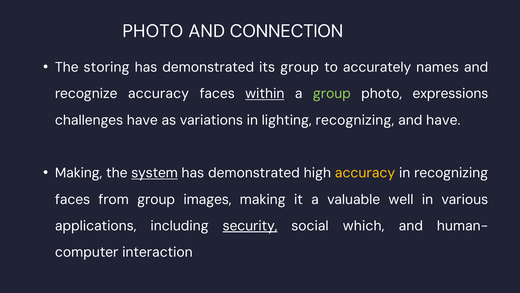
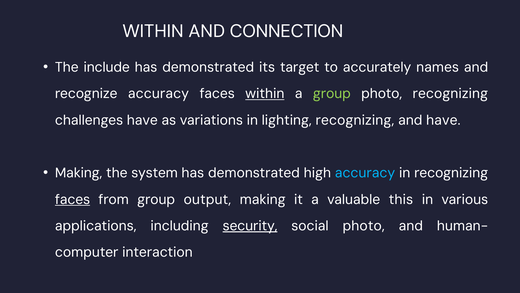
PHOTO at (153, 31): PHOTO -> WITHIN
storing: storing -> include
its group: group -> target
photo expressions: expressions -> recognizing
system underline: present -> none
accuracy at (365, 173) colour: yellow -> light blue
faces at (73, 199) underline: none -> present
images: images -> output
well: well -> this
social which: which -> photo
